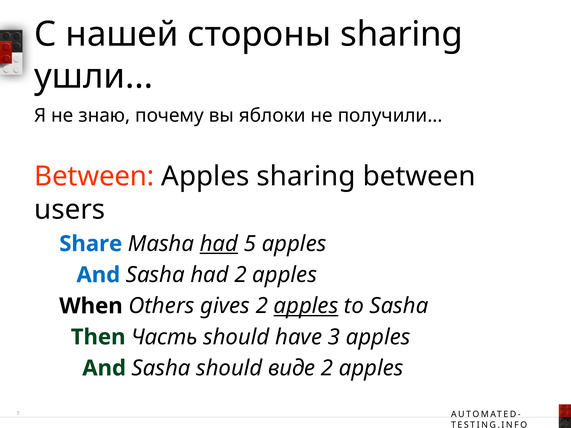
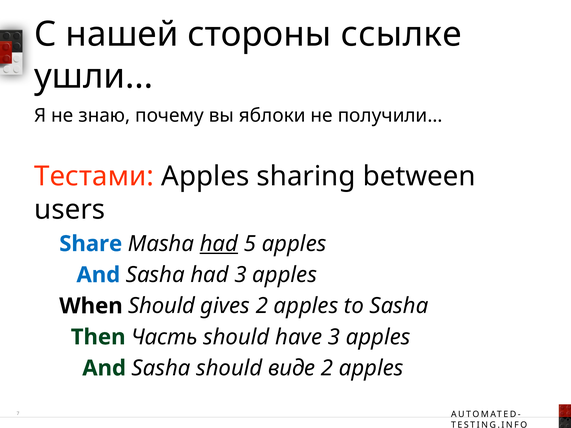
стороны sharing: sharing -> ссылке
Between at (94, 177): Between -> Тестами
had 2: 2 -> 3
When Others: Others -> Should
apples at (306, 306) underline: present -> none
